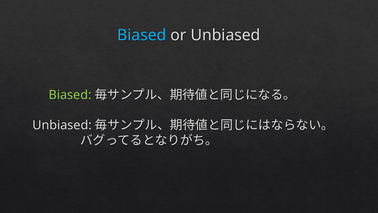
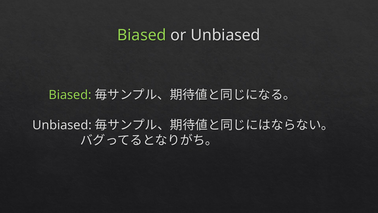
Biased at (142, 35) colour: light blue -> light green
